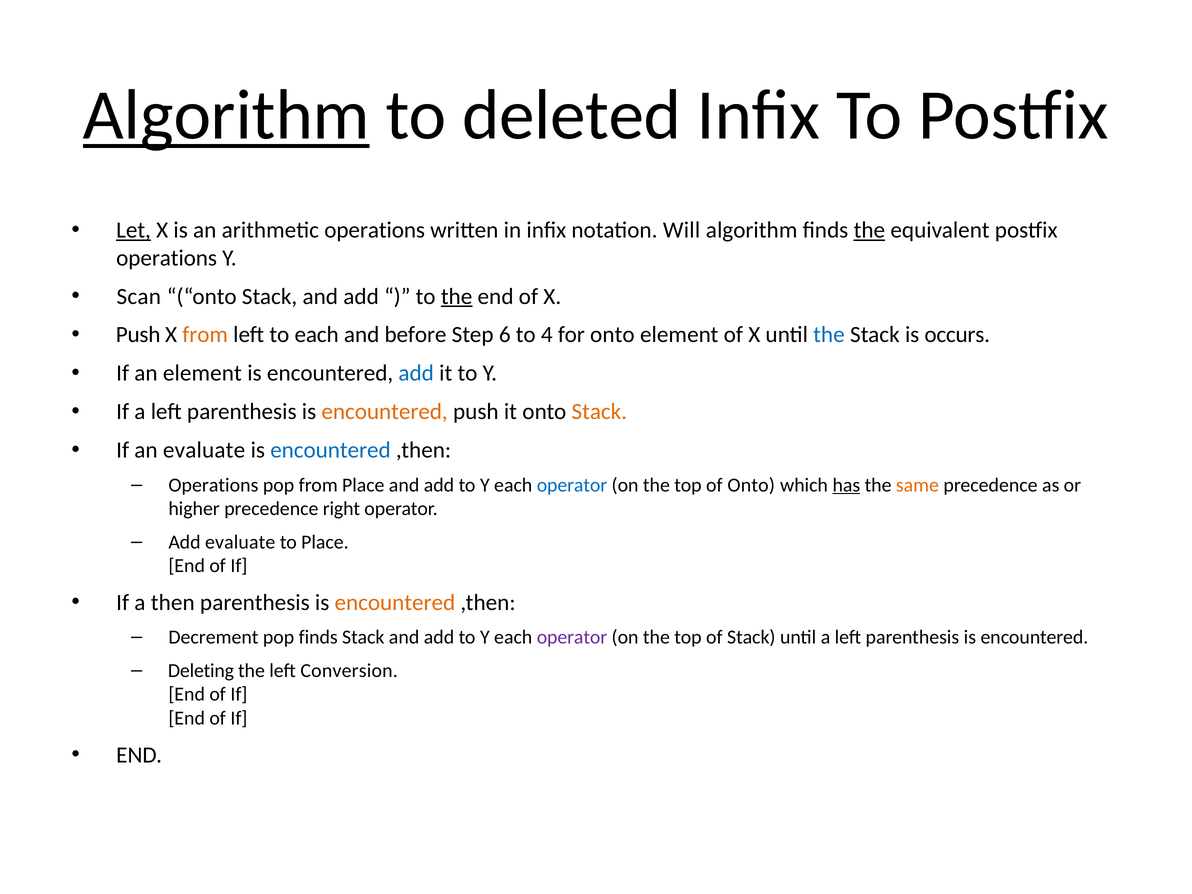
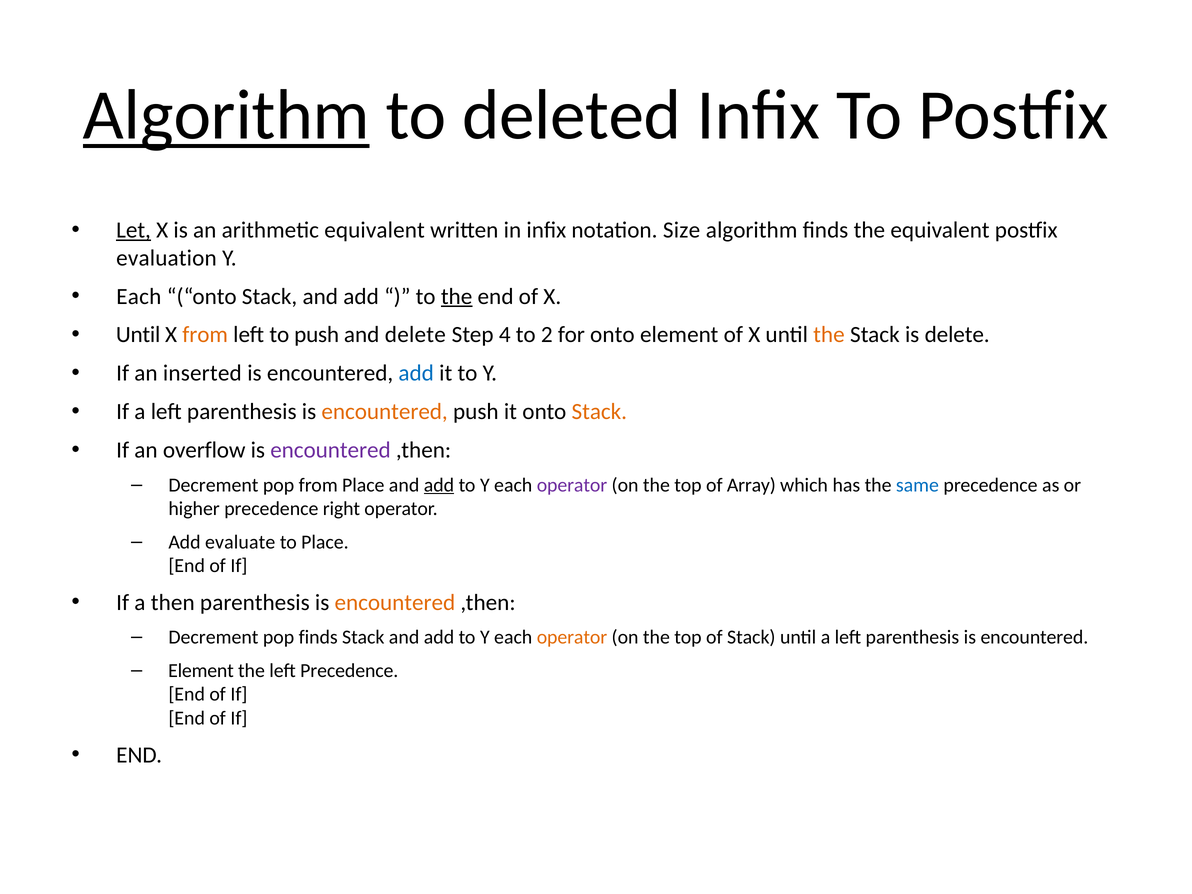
arithmetic operations: operations -> equivalent
Will: Will -> Size
the at (869, 230) underline: present -> none
operations at (167, 258): operations -> evaluation
Scan at (139, 296): Scan -> Each
Push at (138, 335): Push -> Until
to each: each -> push
and before: before -> delete
6: 6 -> 4
4: 4 -> 2
the at (829, 335) colour: blue -> orange
is occurs: occurs -> delete
an element: element -> inserted
an evaluate: evaluate -> overflow
encountered at (330, 450) colour: blue -> purple
Operations at (213, 485): Operations -> Decrement
add at (439, 485) underline: none -> present
operator at (572, 485) colour: blue -> purple
of Onto: Onto -> Array
has underline: present -> none
same colour: orange -> blue
operator at (572, 637) colour: purple -> orange
Deleting at (201, 670): Deleting -> Element
left Conversion: Conversion -> Precedence
